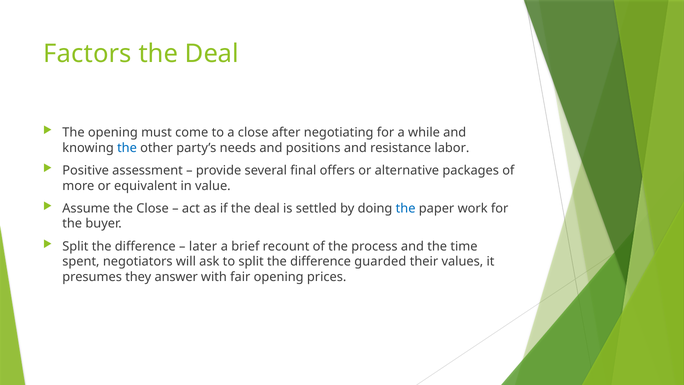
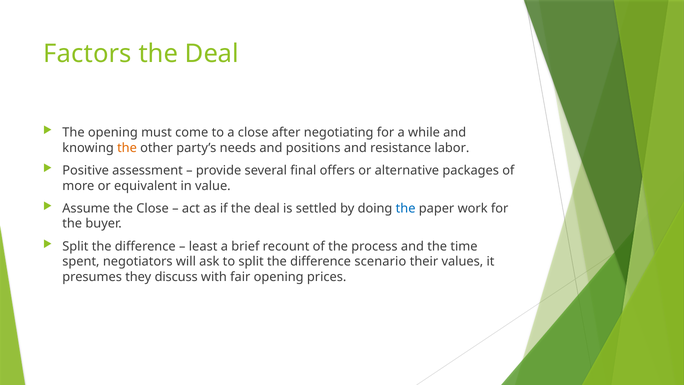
the at (127, 148) colour: blue -> orange
later: later -> least
guarded: guarded -> scenario
answer: answer -> discuss
